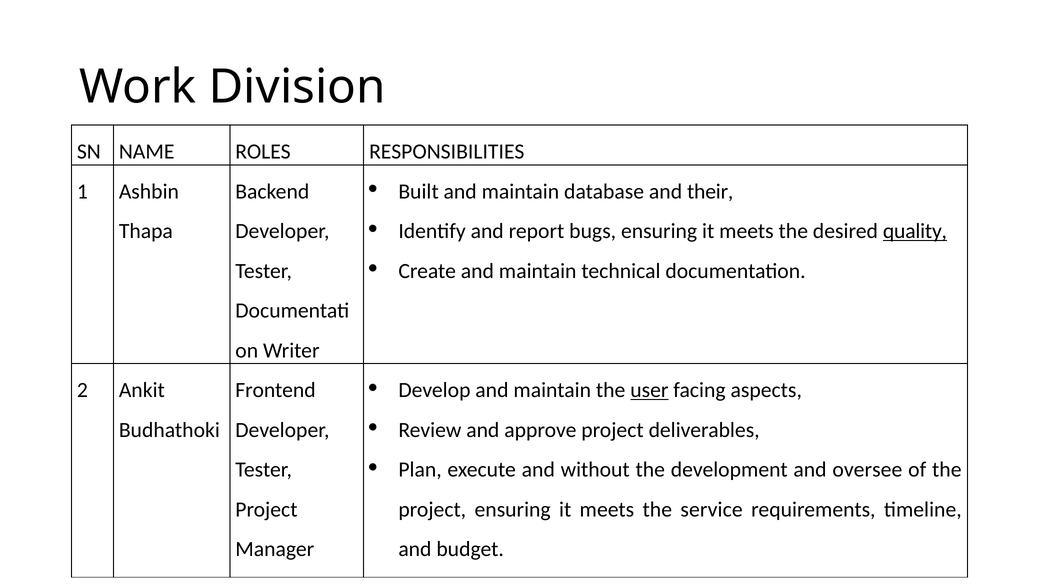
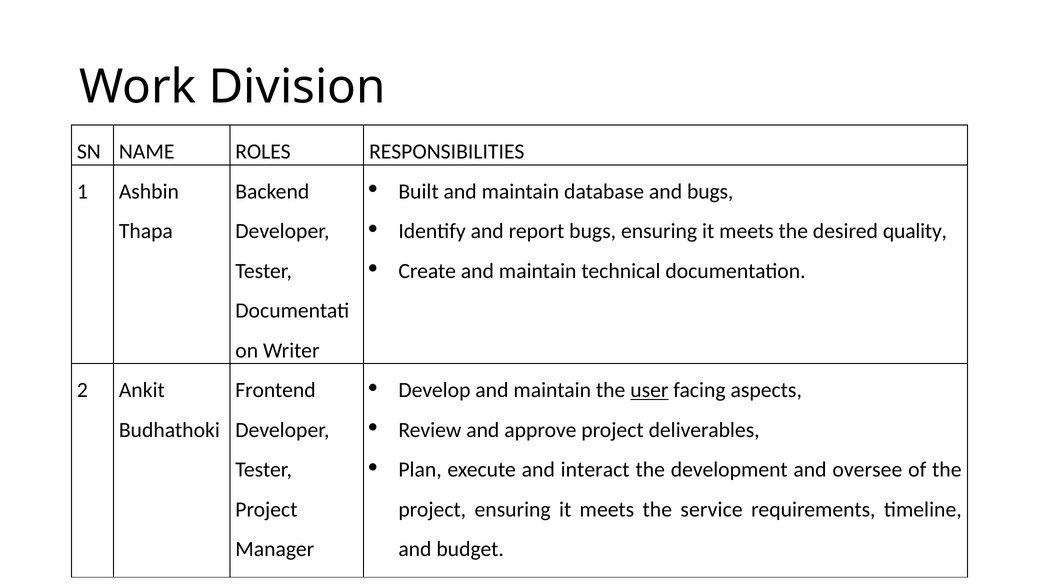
and their: their -> bugs
quality underline: present -> none
without: without -> interact
